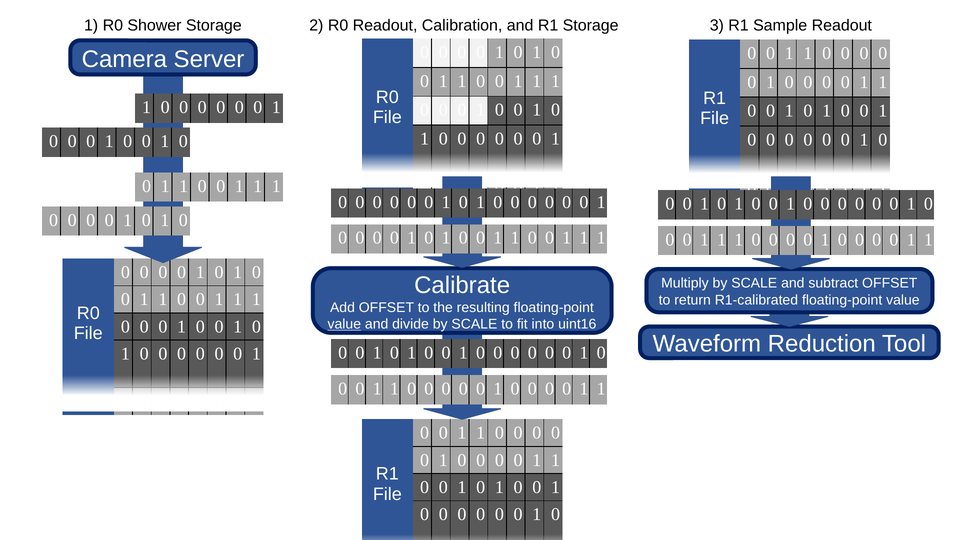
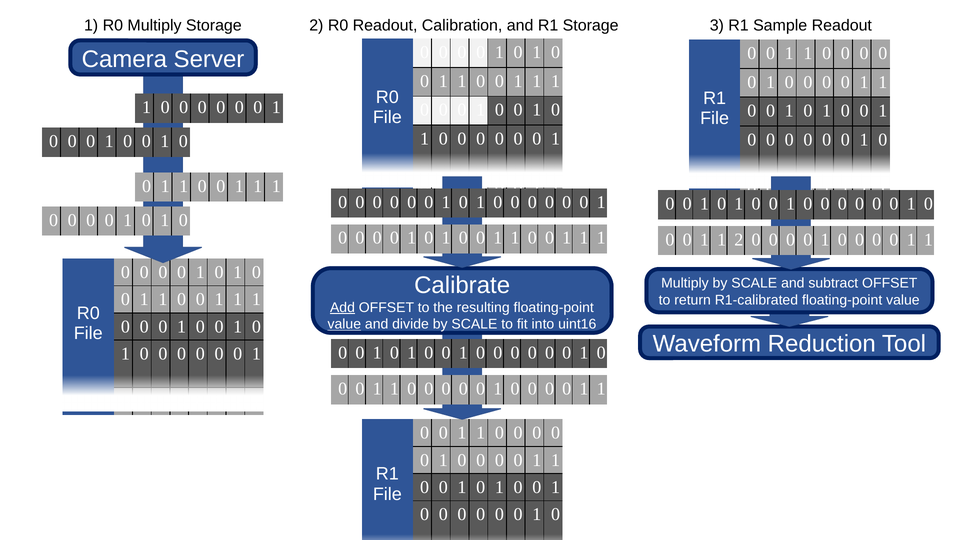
R0 Shower: Shower -> Multiply
1 at (739, 240): 1 -> 2
Add underline: none -> present
